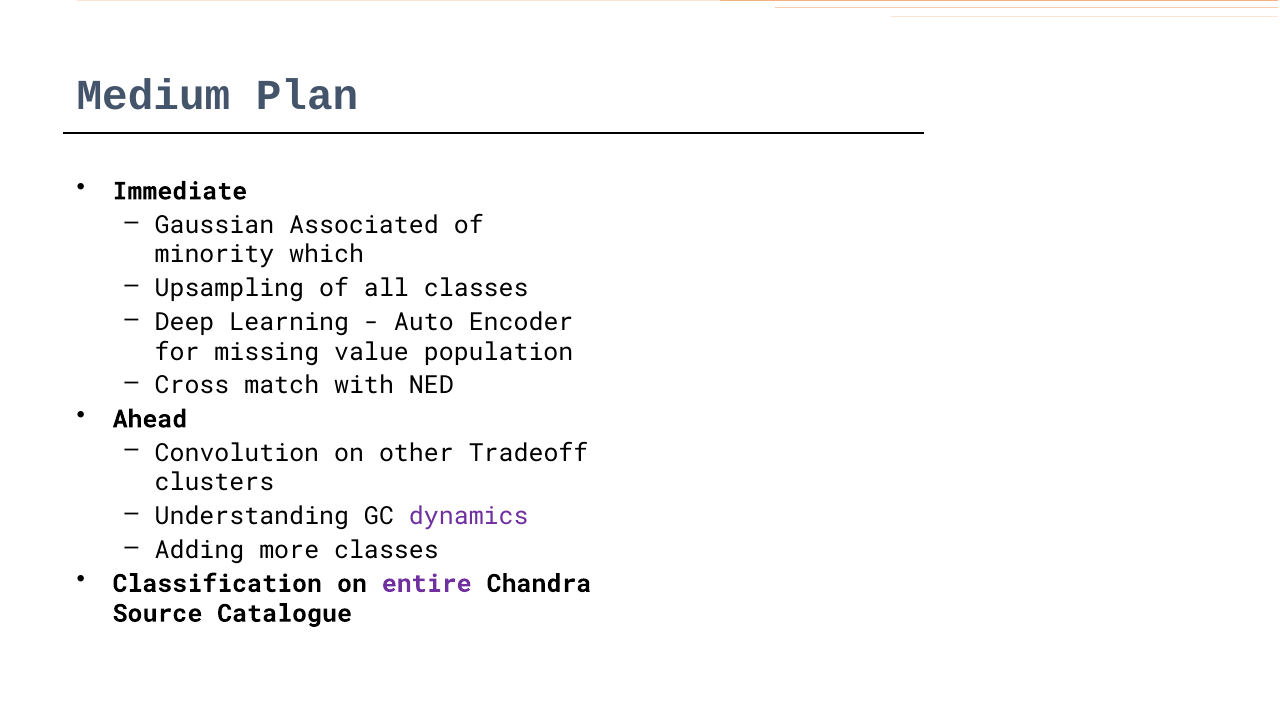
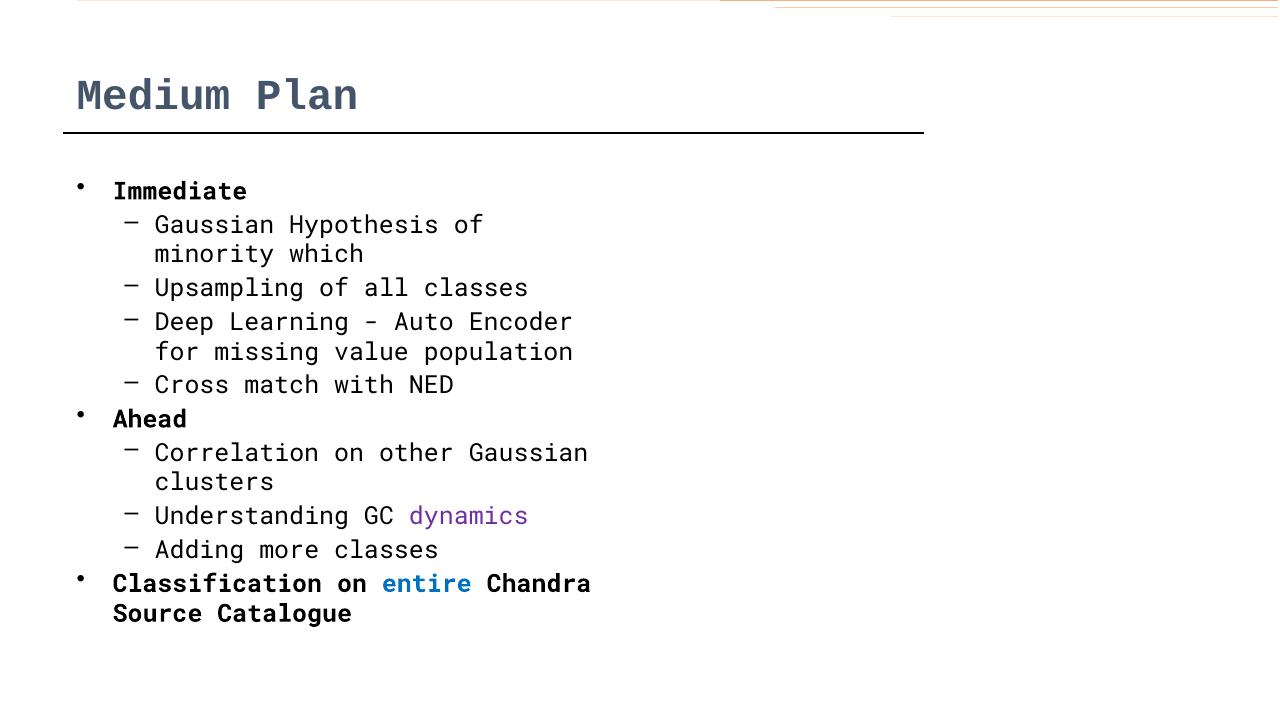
Associated: Associated -> Hypothesis
Convolution: Convolution -> Correlation
other Tradeoff: Tradeoff -> Gaussian
entire colour: purple -> blue
